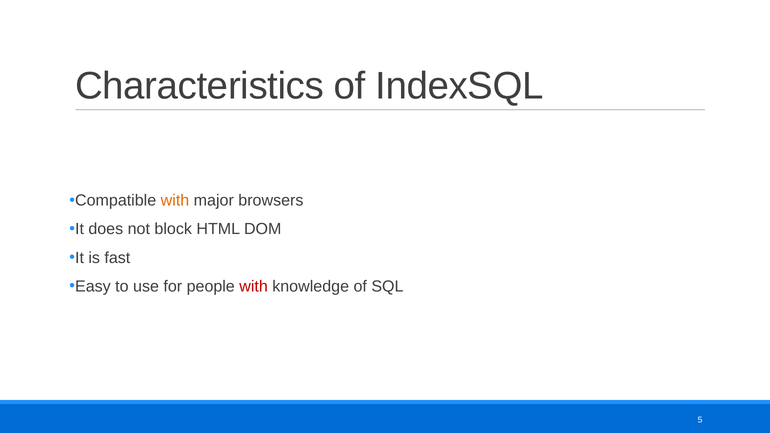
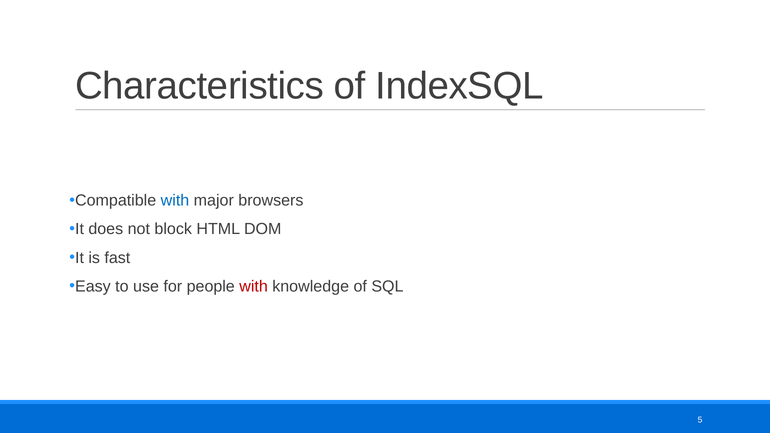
with at (175, 201) colour: orange -> blue
